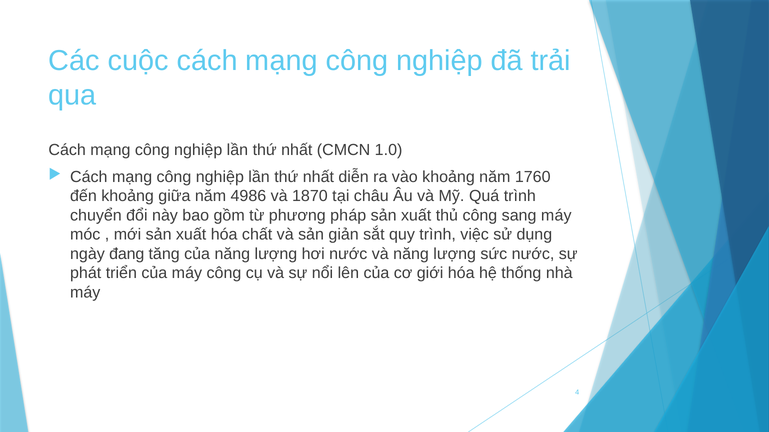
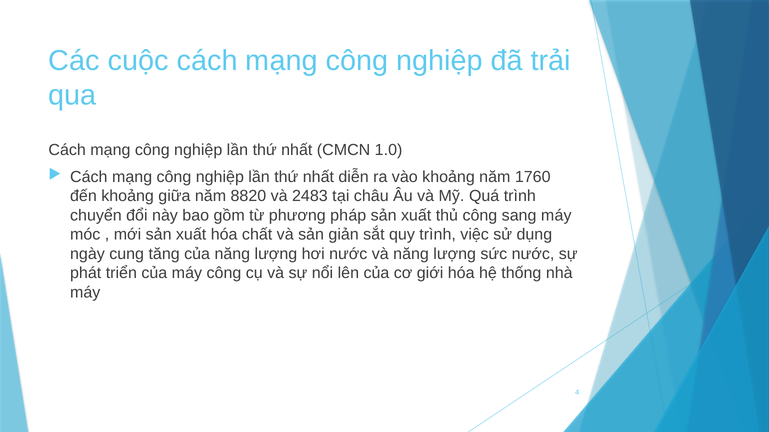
4986: 4986 -> 8820
1870: 1870 -> 2483
đang: đang -> cung
